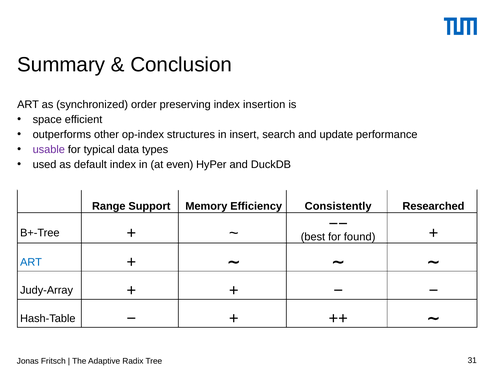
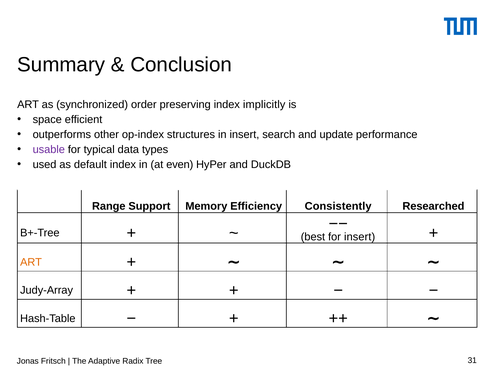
insertion: insertion -> implicitly
for found: found -> insert
ART at (31, 262) colour: blue -> orange
